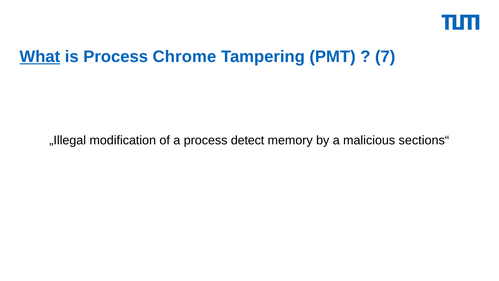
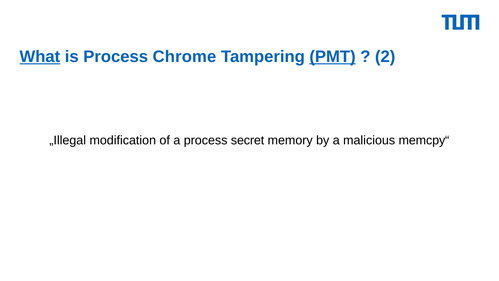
PMT underline: none -> present
7: 7 -> 2
detect: detect -> secret
sections“: sections“ -> memcpy“
